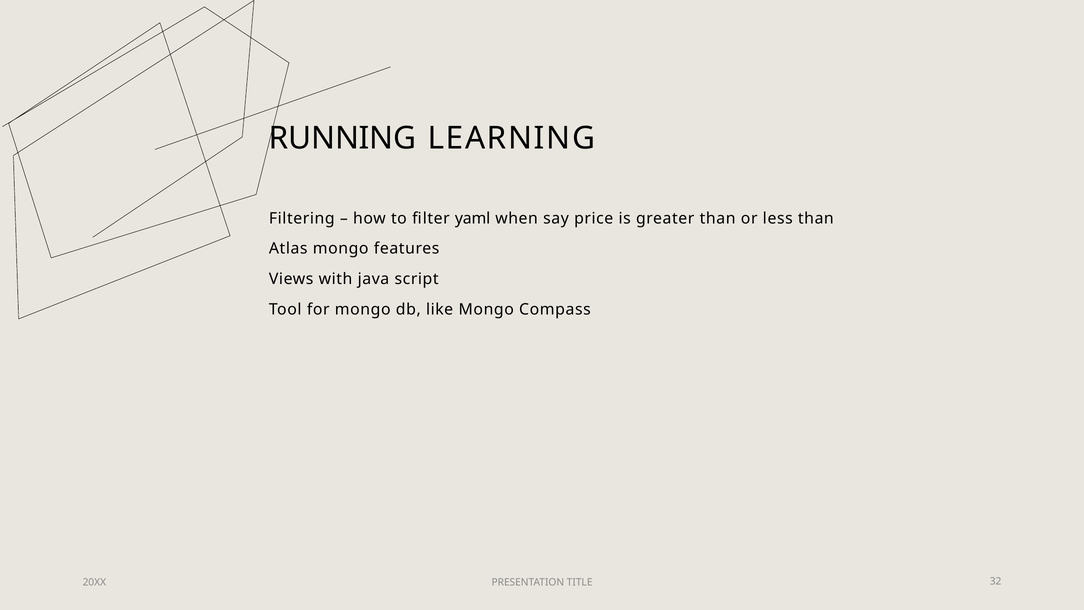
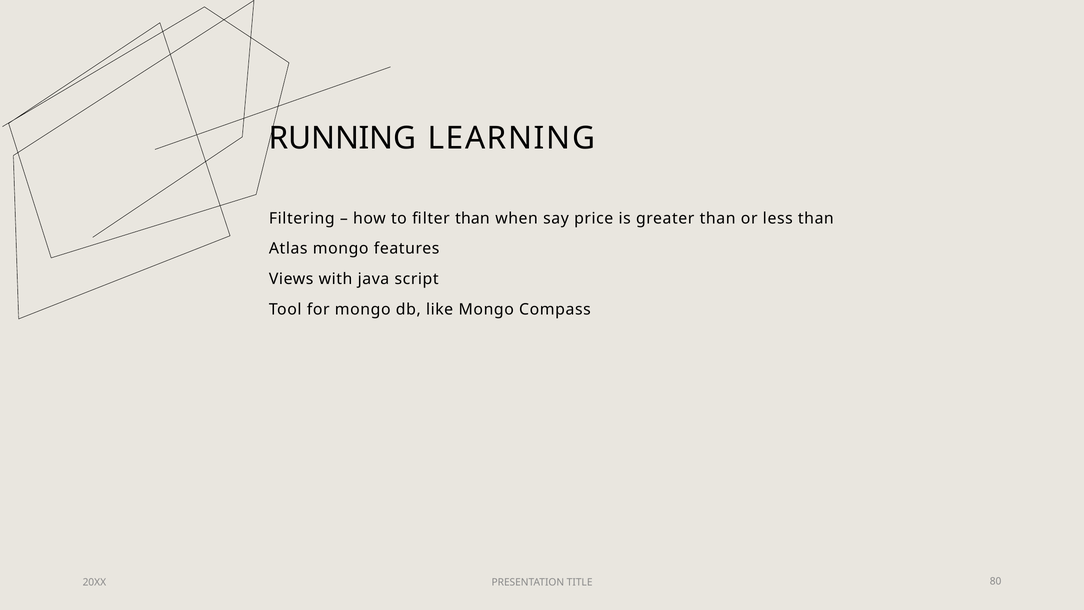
filter yaml: yaml -> than
32: 32 -> 80
